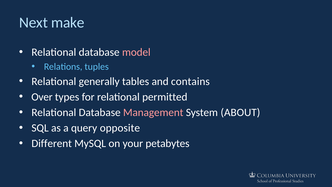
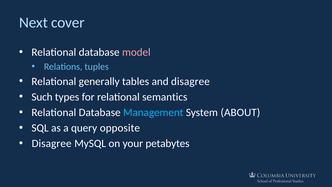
make: make -> cover
and contains: contains -> disagree
Over: Over -> Such
permitted: permitted -> semantics
Management colour: pink -> light blue
Different at (52, 143): Different -> Disagree
